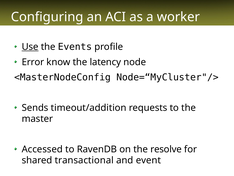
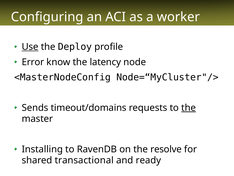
Events: Events -> Deploy
timeout/addition: timeout/addition -> timeout/domains
the at (189, 107) underline: none -> present
Accessed: Accessed -> Installing
event: event -> ready
